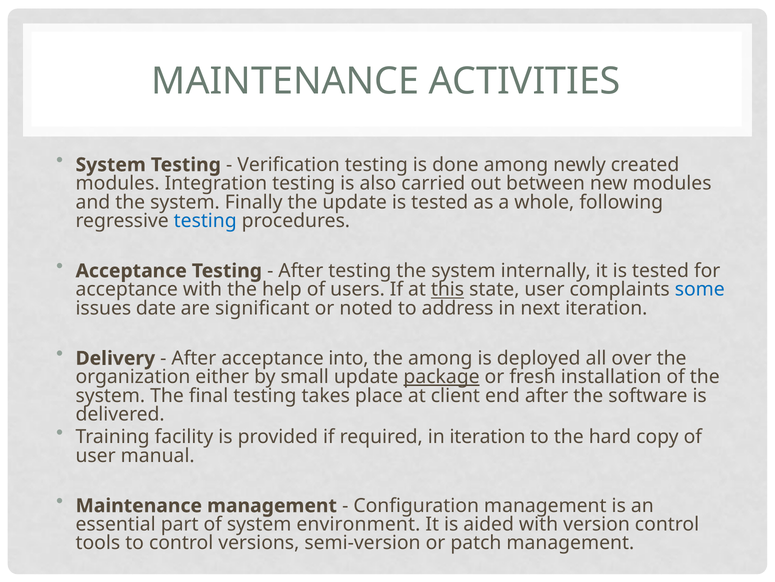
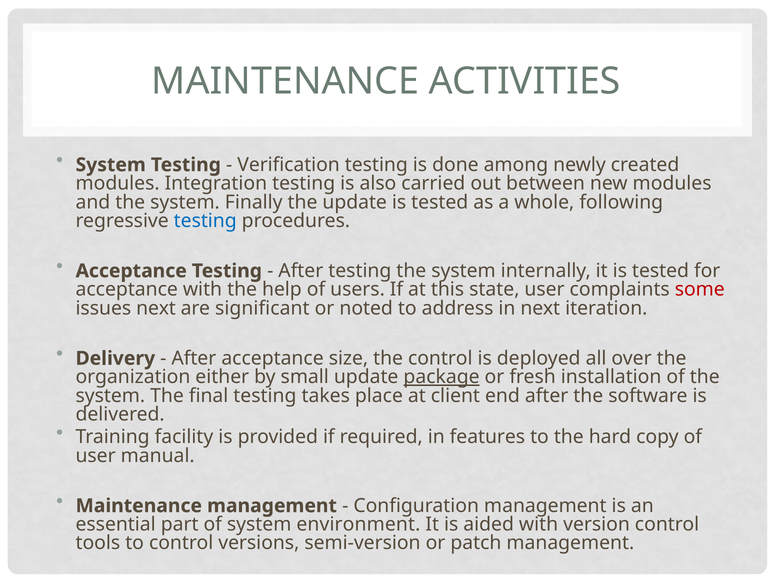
this underline: present -> none
some colour: blue -> red
issues date: date -> next
into: into -> size
the among: among -> control
in iteration: iteration -> features
